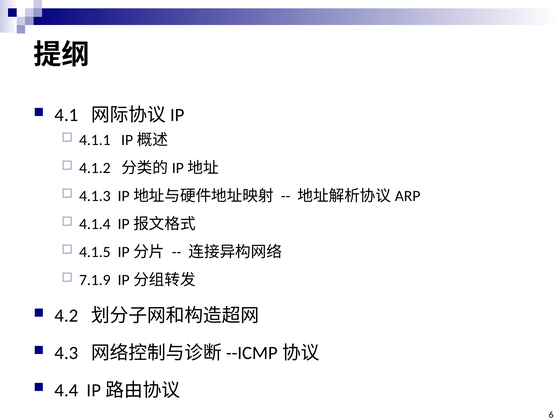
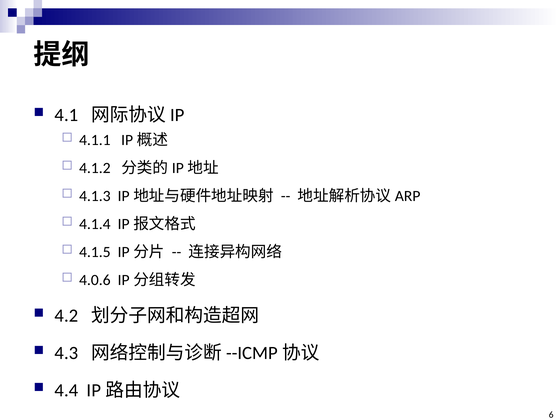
7.1.9: 7.1.9 -> 4.0.6
